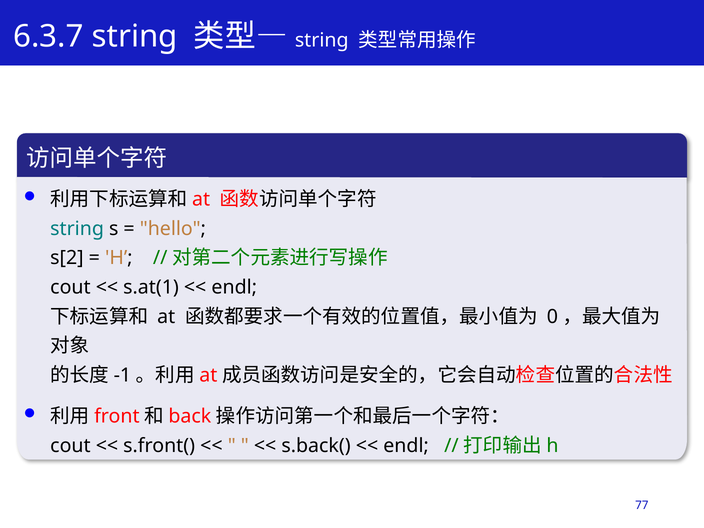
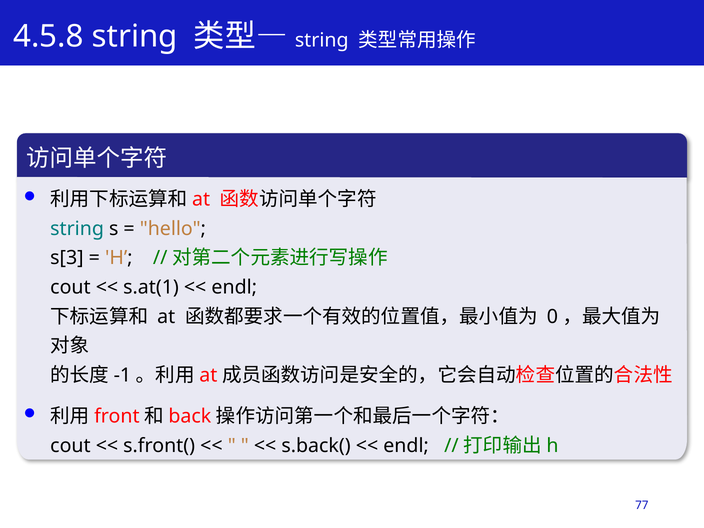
6.3.7: 6.3.7 -> 4.5.8
s[2: s[2 -> s[3
